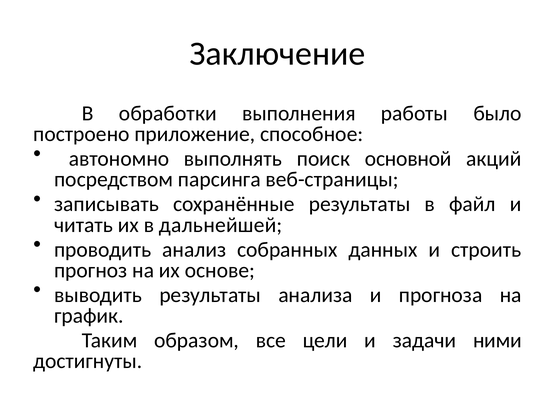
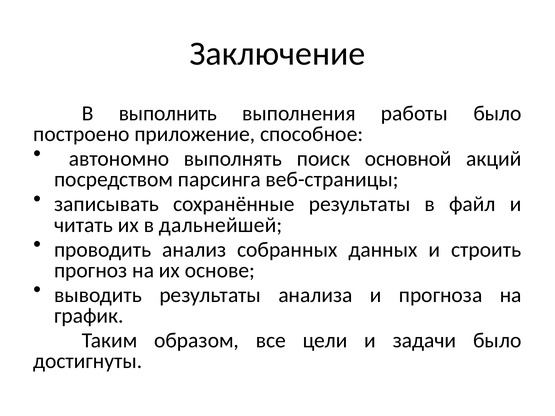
обработки: обработки -> выполнить
задачи ними: ними -> было
